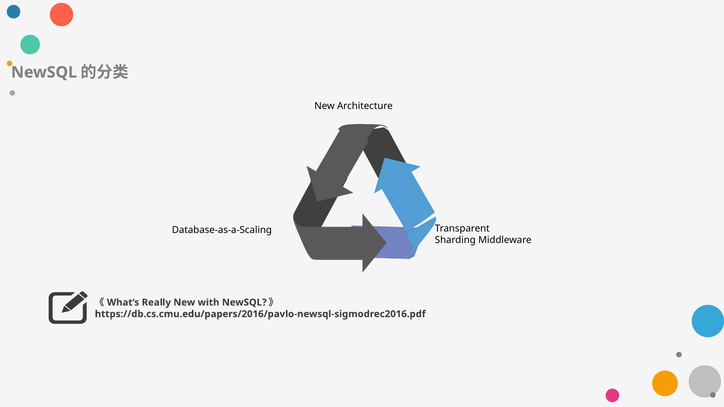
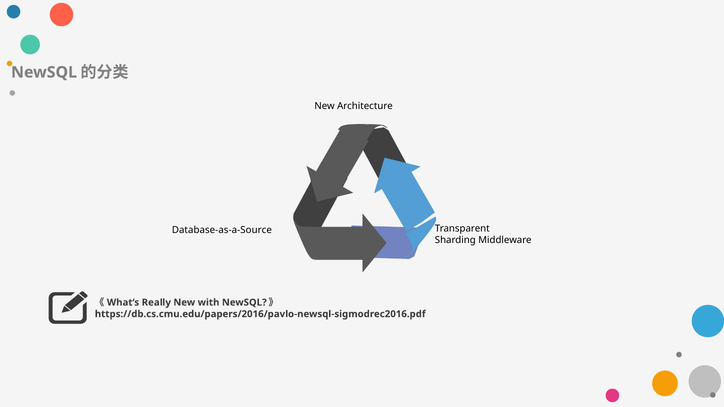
Database-as-a-Scaling: Database-as-a-Scaling -> Database-as-a-Source
